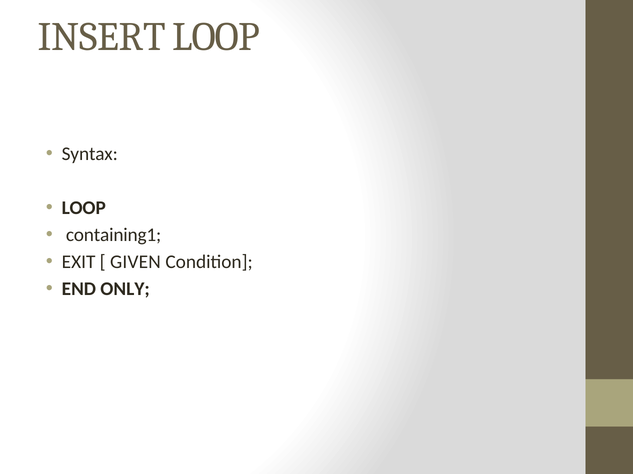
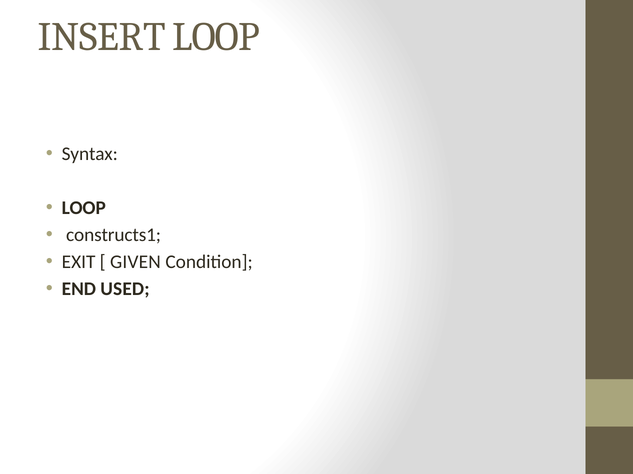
containing1: containing1 -> constructs1
ONLY: ONLY -> USED
